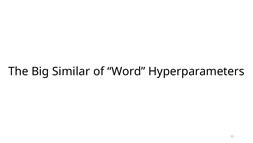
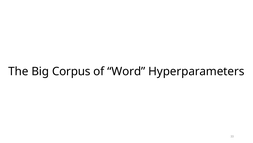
Similar: Similar -> Corpus
